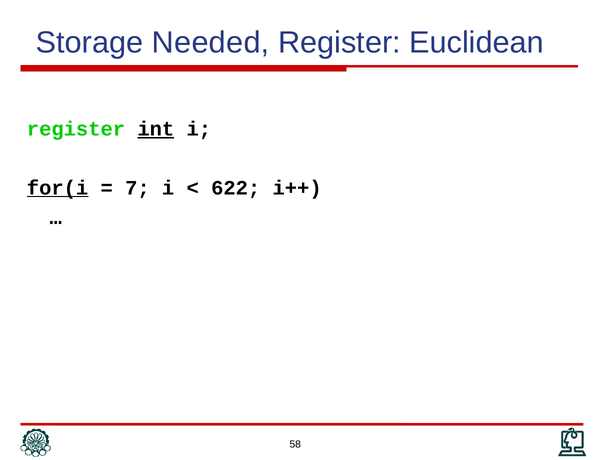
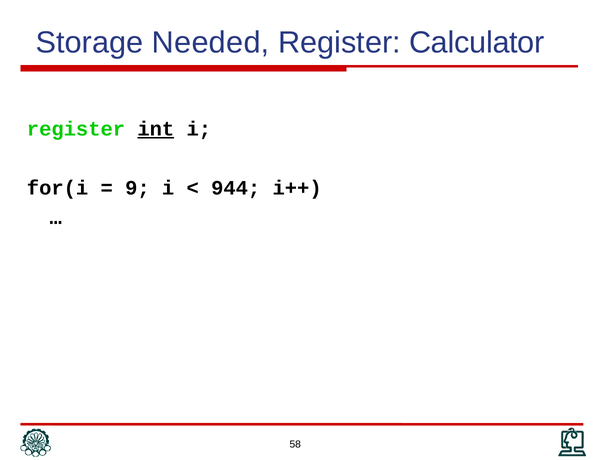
Euclidean: Euclidean -> Calculator
for(i underline: present -> none
7: 7 -> 9
622: 622 -> 944
